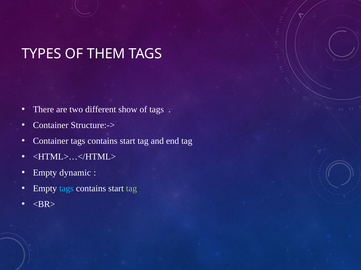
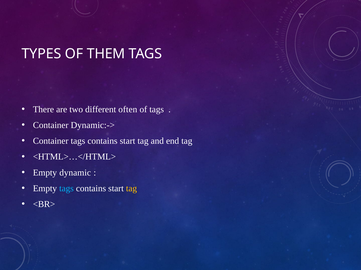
show: show -> often
Structure:->: Structure:-> -> Dynamic:->
tag at (131, 189) colour: light green -> yellow
